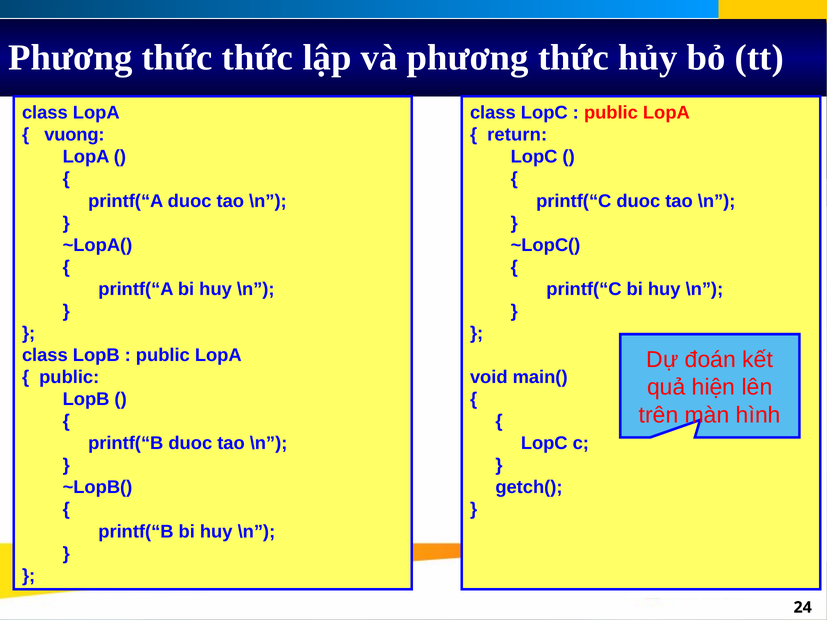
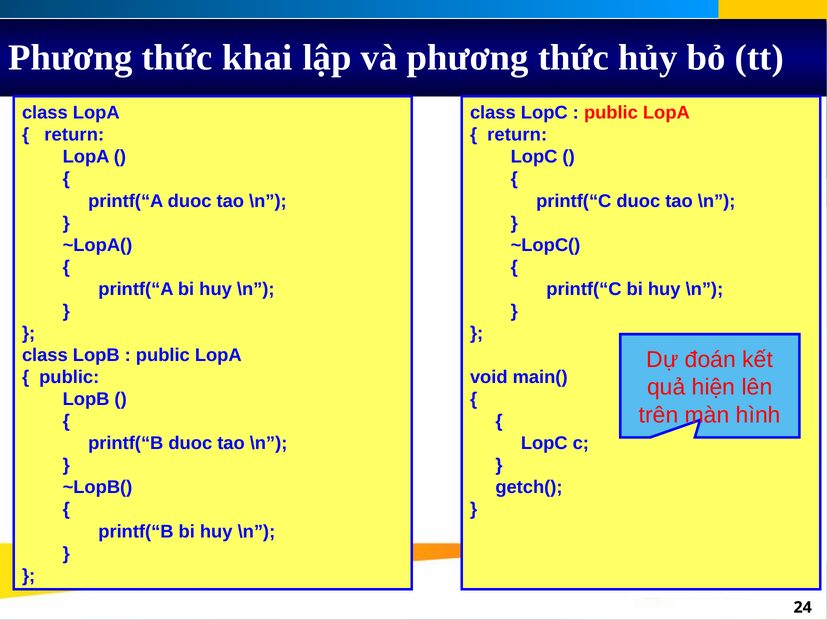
thức thức: thức -> khai
vuong at (74, 135): vuong -> return
